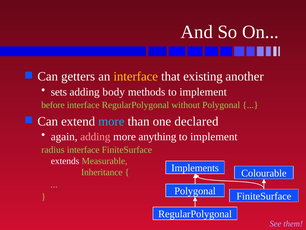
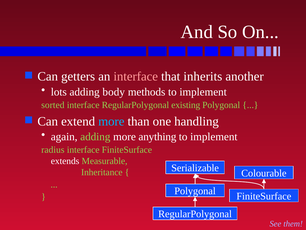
interface at (136, 76) colour: yellow -> pink
existing: existing -> inherits
sets: sets -> lots
before: before -> sorted
without: without -> existing
declared: declared -> handling
adding at (95, 136) colour: pink -> light green
Implements: Implements -> Serializable
